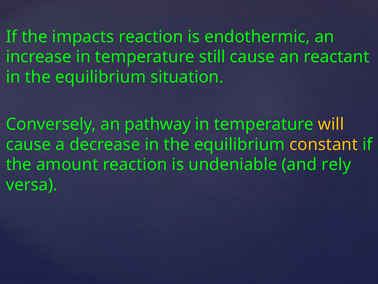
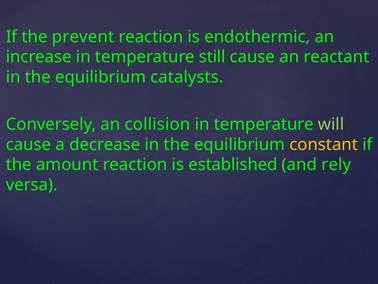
impacts: impacts -> prevent
situation: situation -> catalysts
pathway: pathway -> collision
will colour: yellow -> light green
undeniable: undeniable -> established
